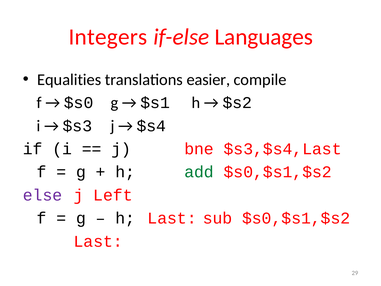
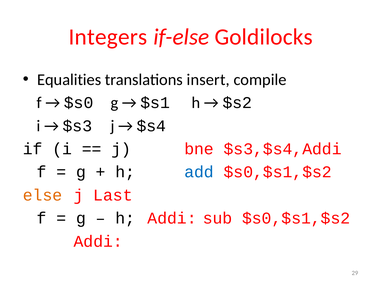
Languages: Languages -> Goldilocks
easier: easier -> insert
$s3,$s4,Last: $s3,$s4,Last -> $s3,$s4,Addi
add colour: green -> blue
else colour: purple -> orange
Left: Left -> Last
h Last: Last -> Addi
Last at (98, 241): Last -> Addi
